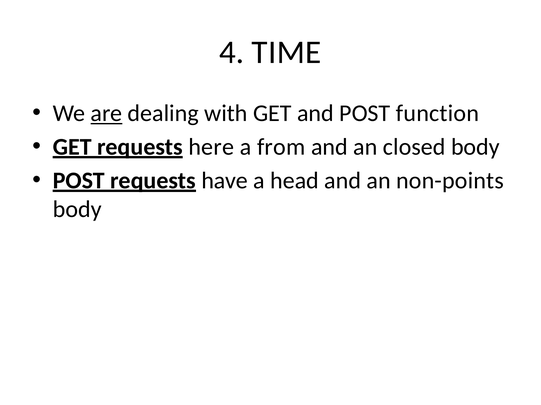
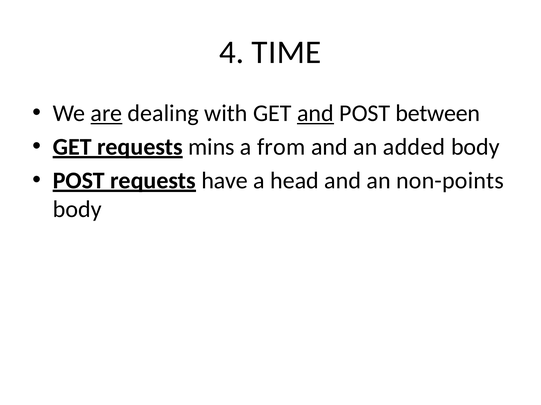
and at (316, 113) underline: none -> present
function: function -> between
here: here -> mins
closed: closed -> added
